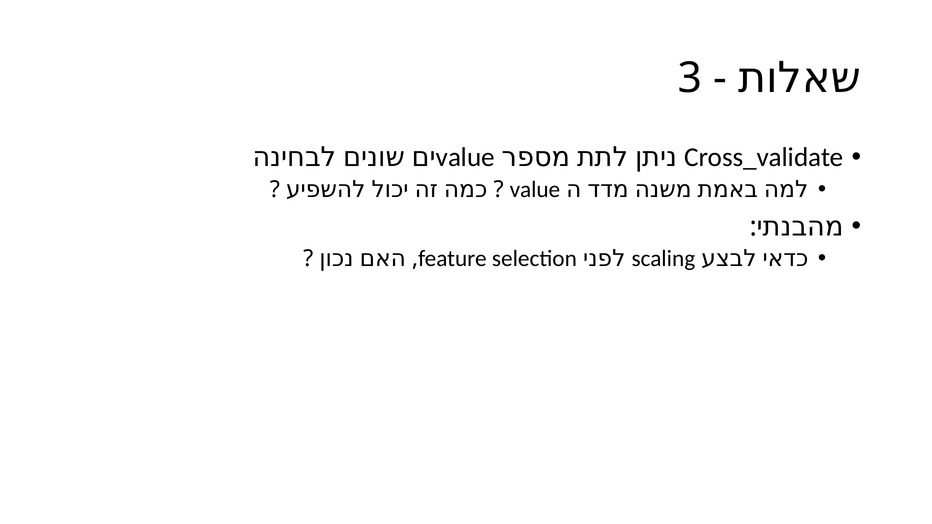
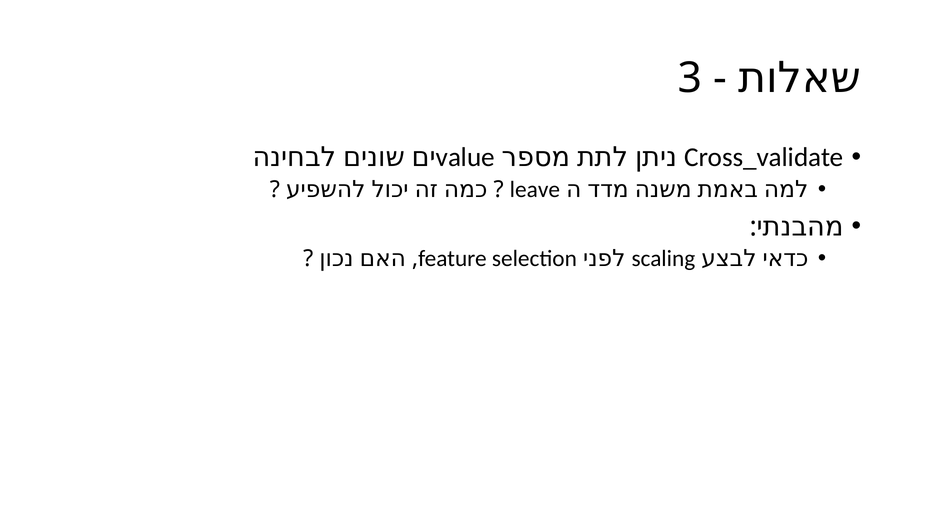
value at (535, 190): value -> leave
